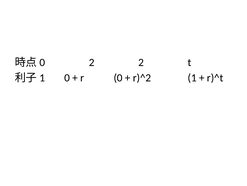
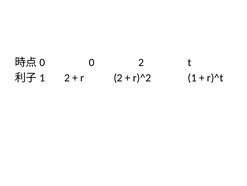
2 at (92, 62): 2 -> 0
0 at (67, 77): 0 -> 2
r 0: 0 -> 2
